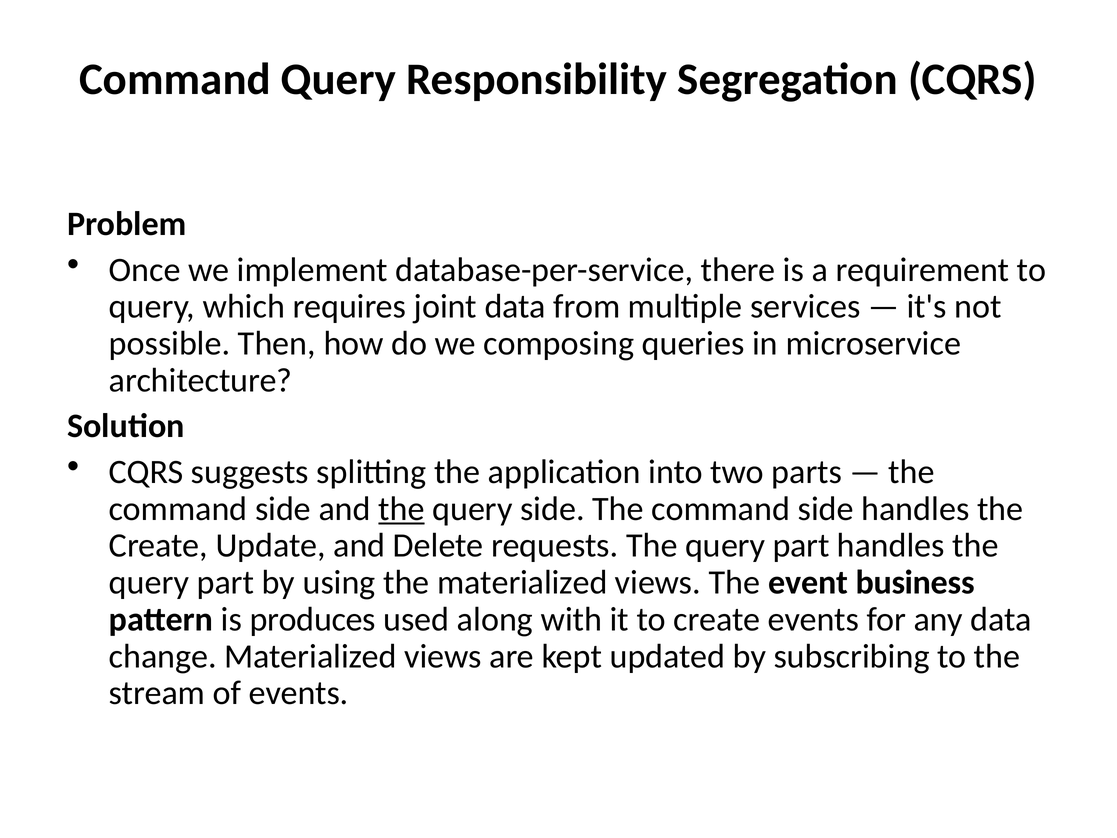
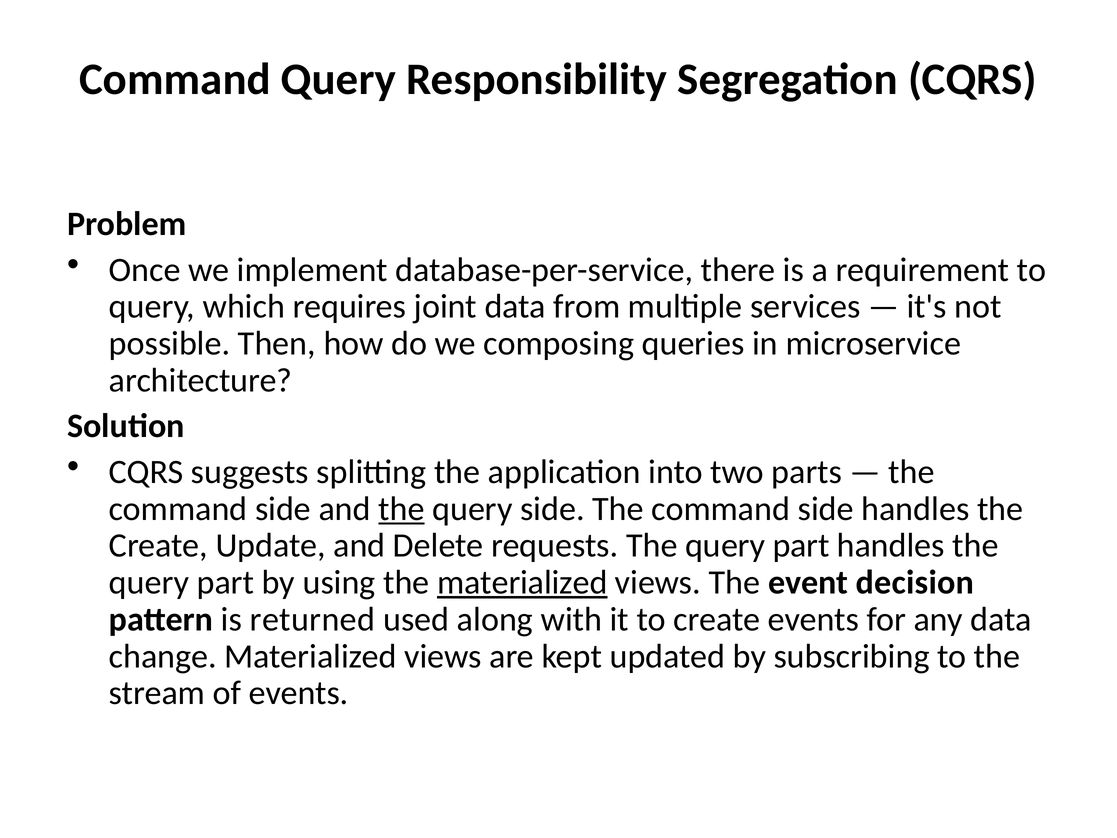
materialized at (522, 582) underline: none -> present
business: business -> decision
produces: produces -> returned
